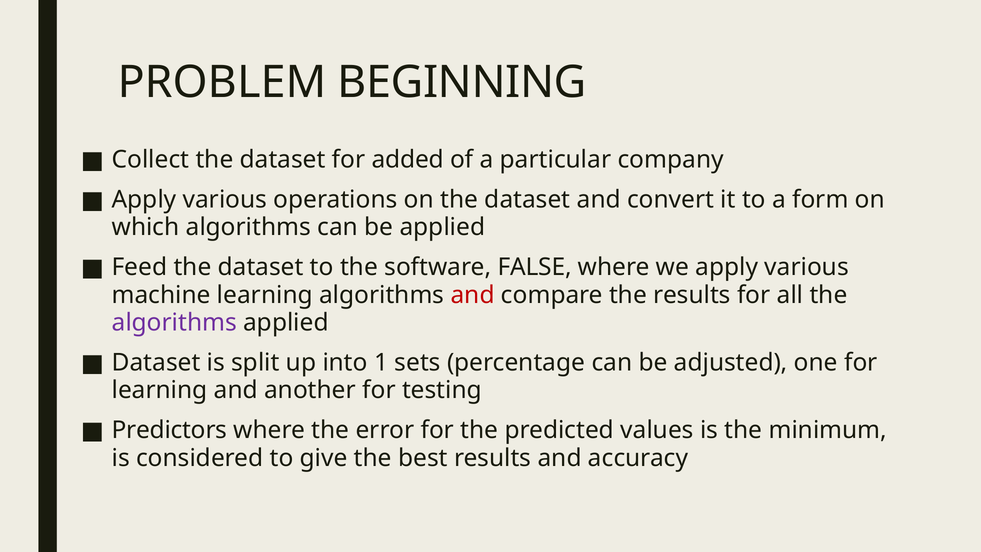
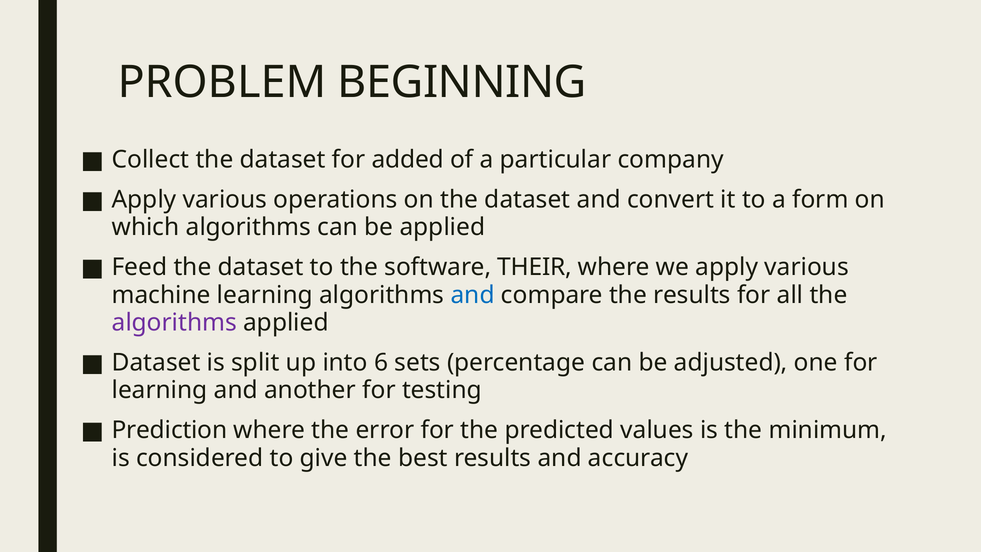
FALSE: FALSE -> THEIR
and at (473, 295) colour: red -> blue
1: 1 -> 6
Predictors: Predictors -> Prediction
